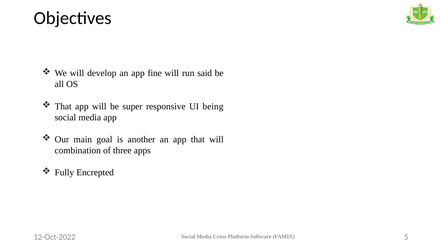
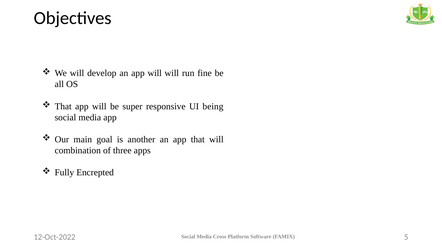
an app fine: fine -> will
said: said -> fine
